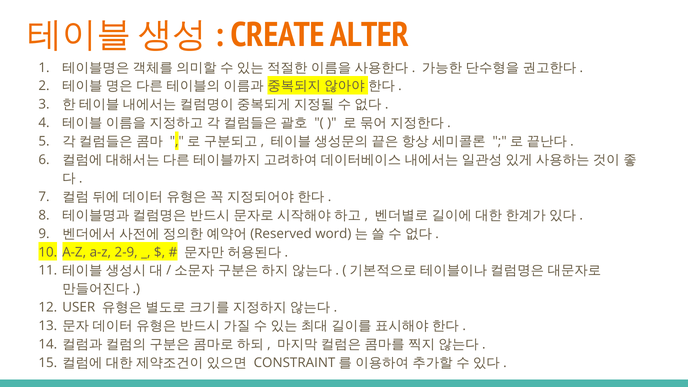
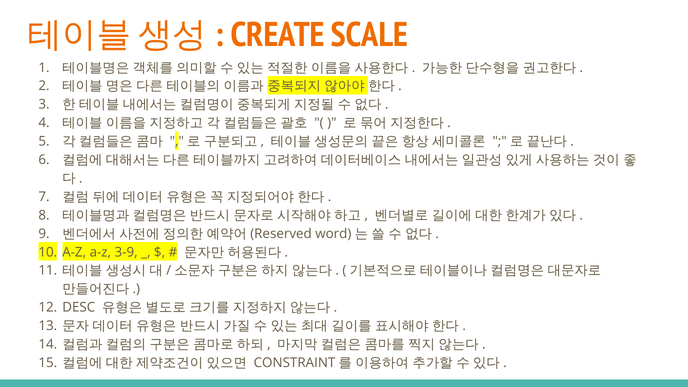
ALTER: ALTER -> SCALE
2-9: 2-9 -> 3-9
USER: USER -> DESC
